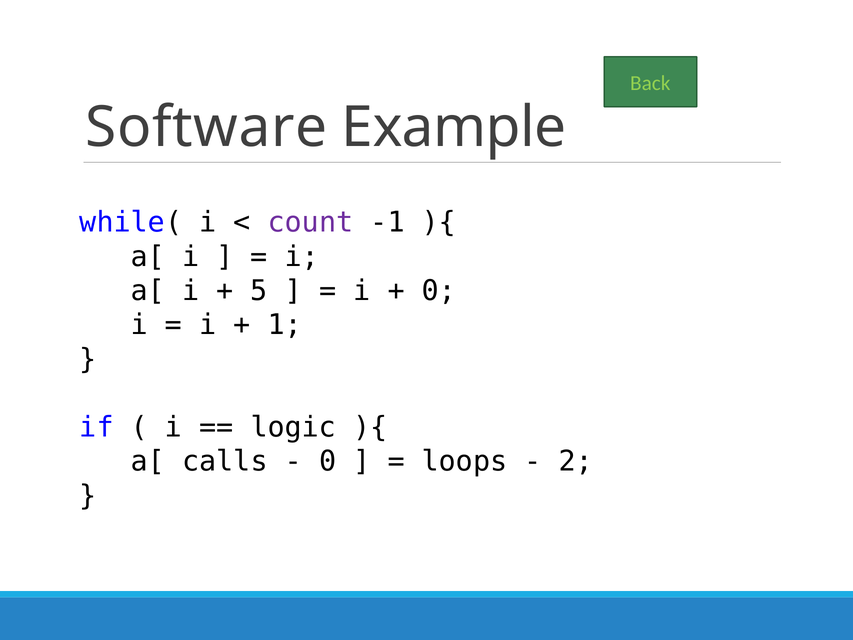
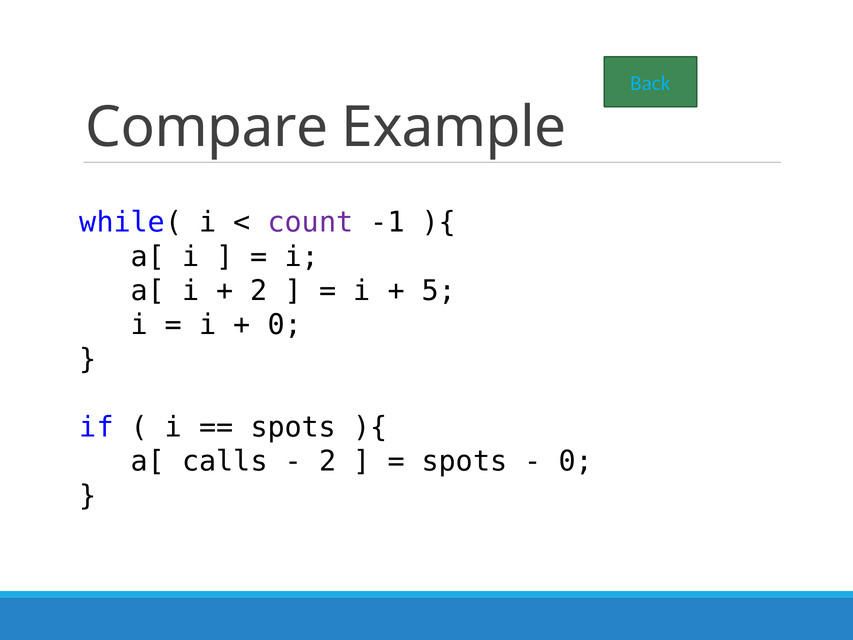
Back colour: light green -> light blue
Software: Software -> Compare
5 at (259, 291): 5 -> 2
0 at (439, 291): 0 -> 5
1 at (285, 325): 1 -> 0
logic at (293, 427): logic -> spots
0 at (328, 461): 0 -> 2
loops at (464, 461): loops -> spots
2 at (576, 461): 2 -> 0
